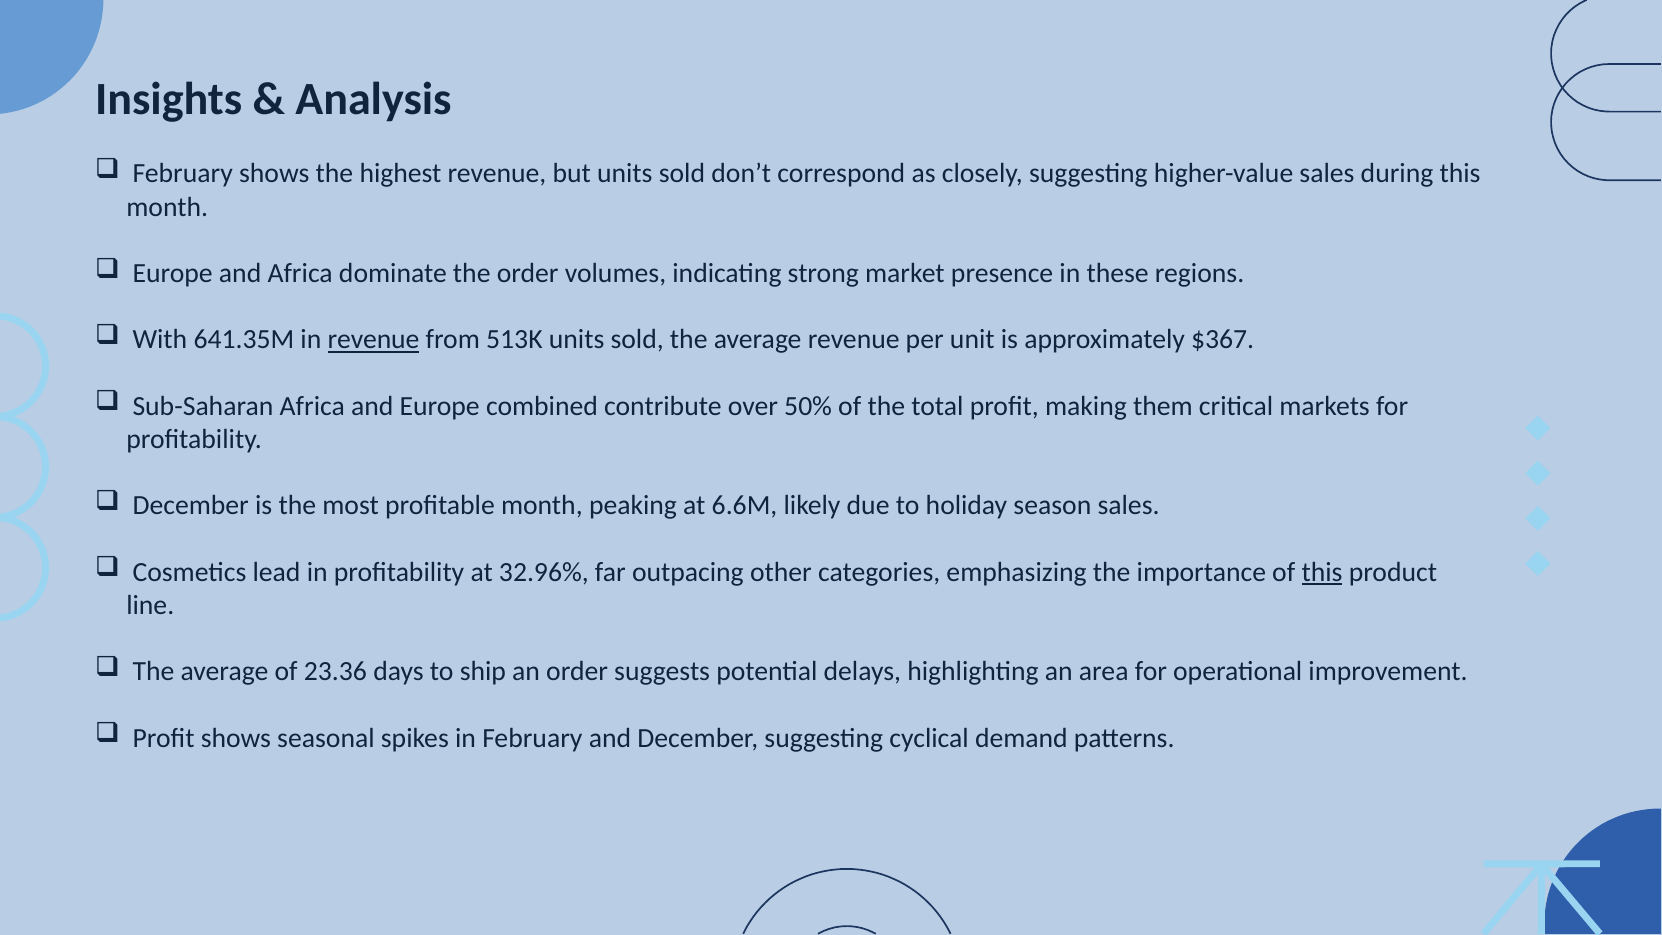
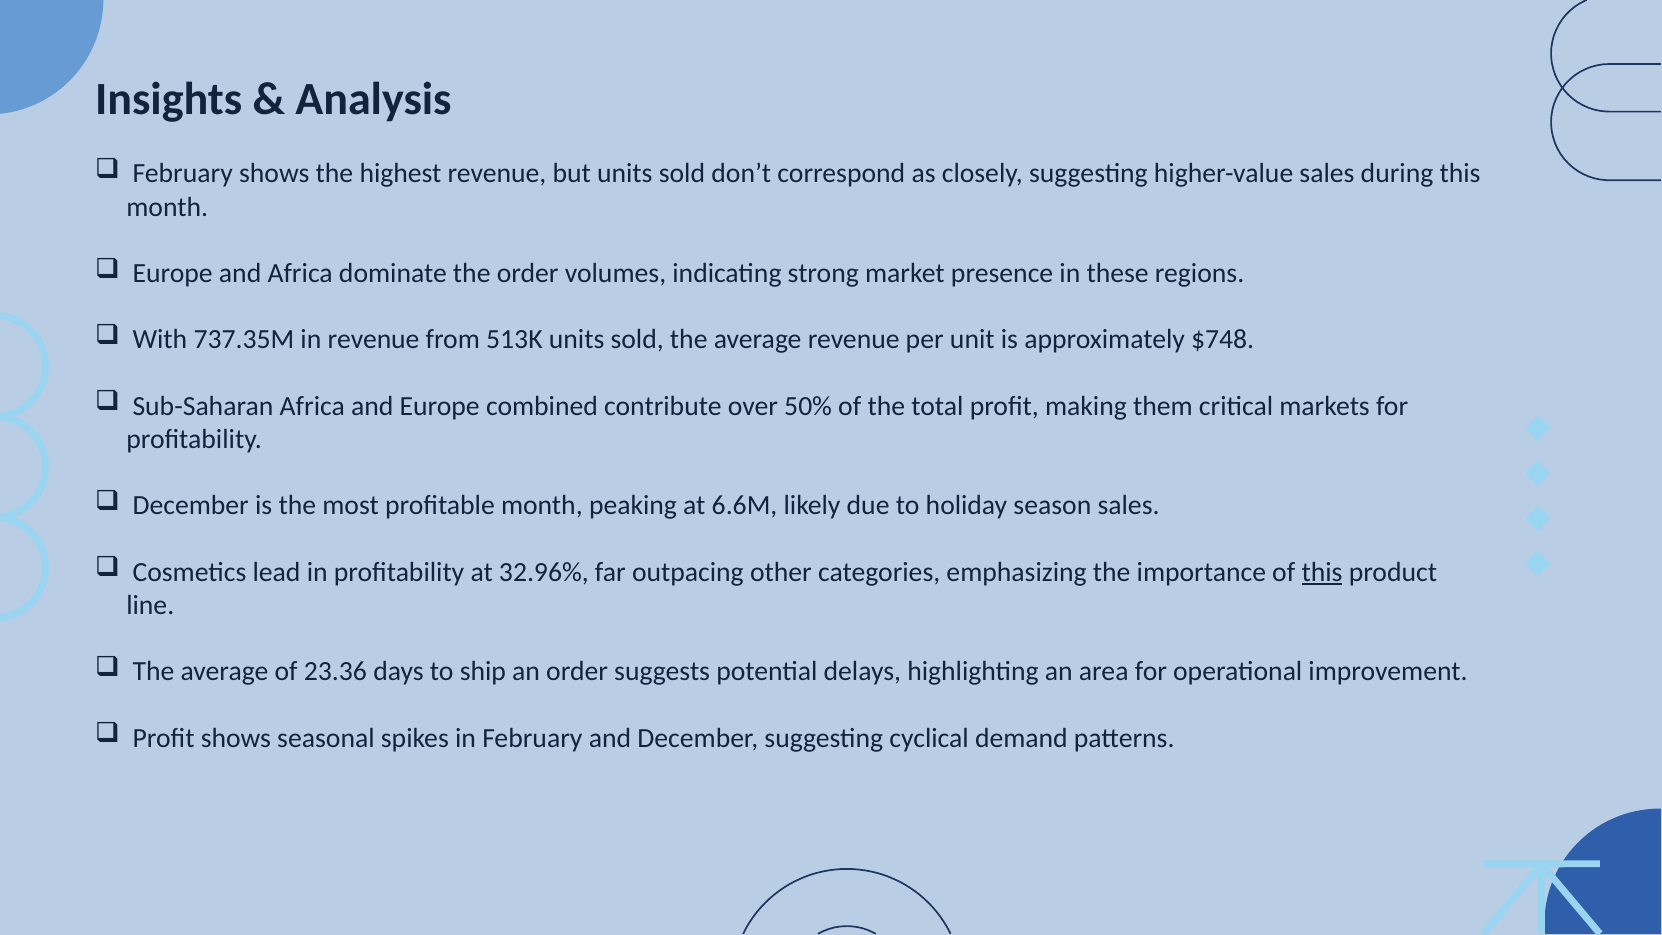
641.35M: 641.35M -> 737.35M
revenue at (374, 340) underline: present -> none
$367: $367 -> $748
